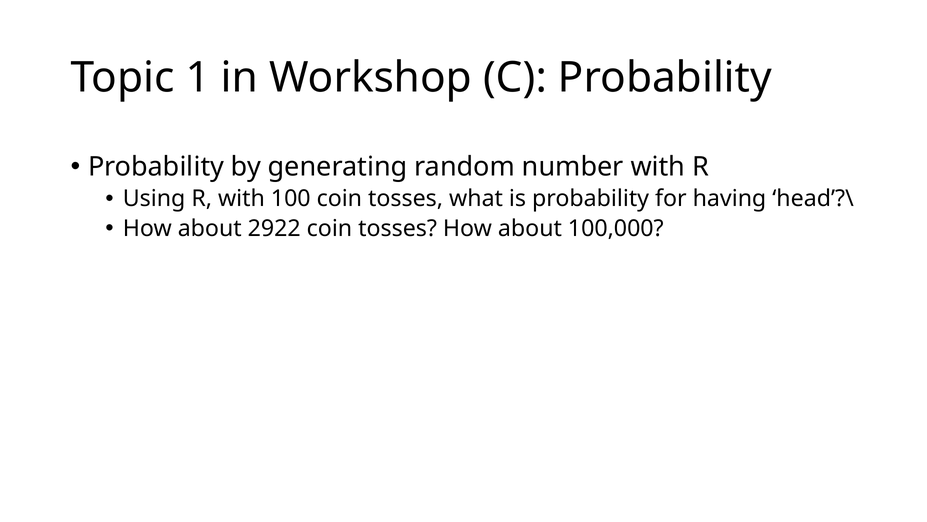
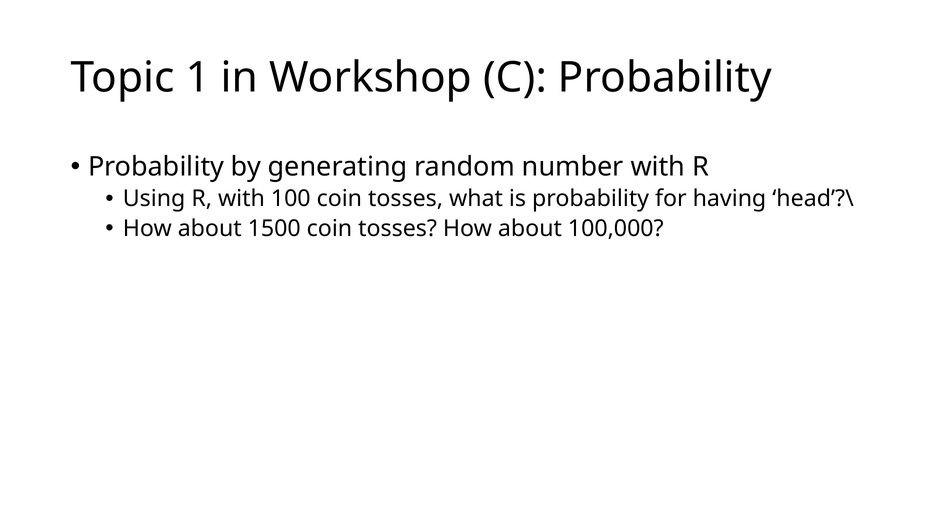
2922: 2922 -> 1500
